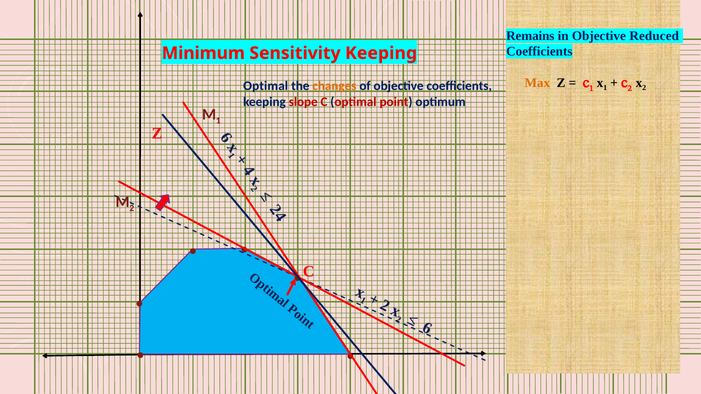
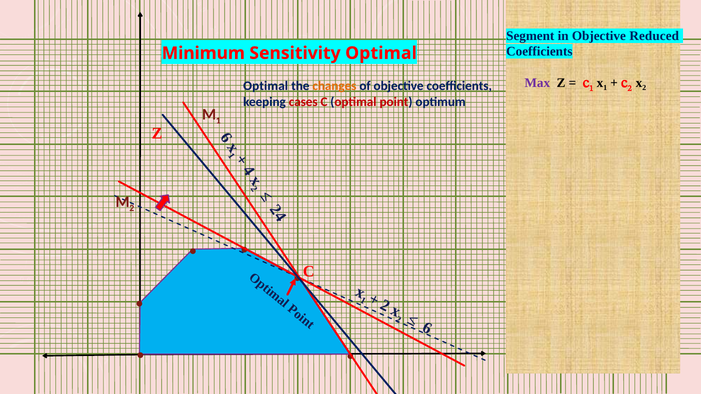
Remains: Remains -> Segment
Sensitivity Keeping: Keeping -> Optimal
Max colour: orange -> purple
slope: slope -> cases
